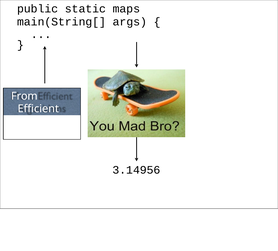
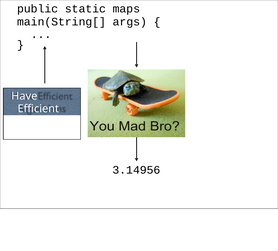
From: From -> Have
